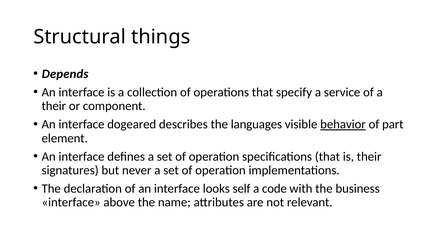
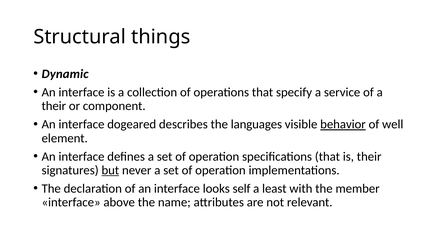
Depends: Depends -> Dynamic
part: part -> well
but underline: none -> present
code: code -> least
business: business -> member
